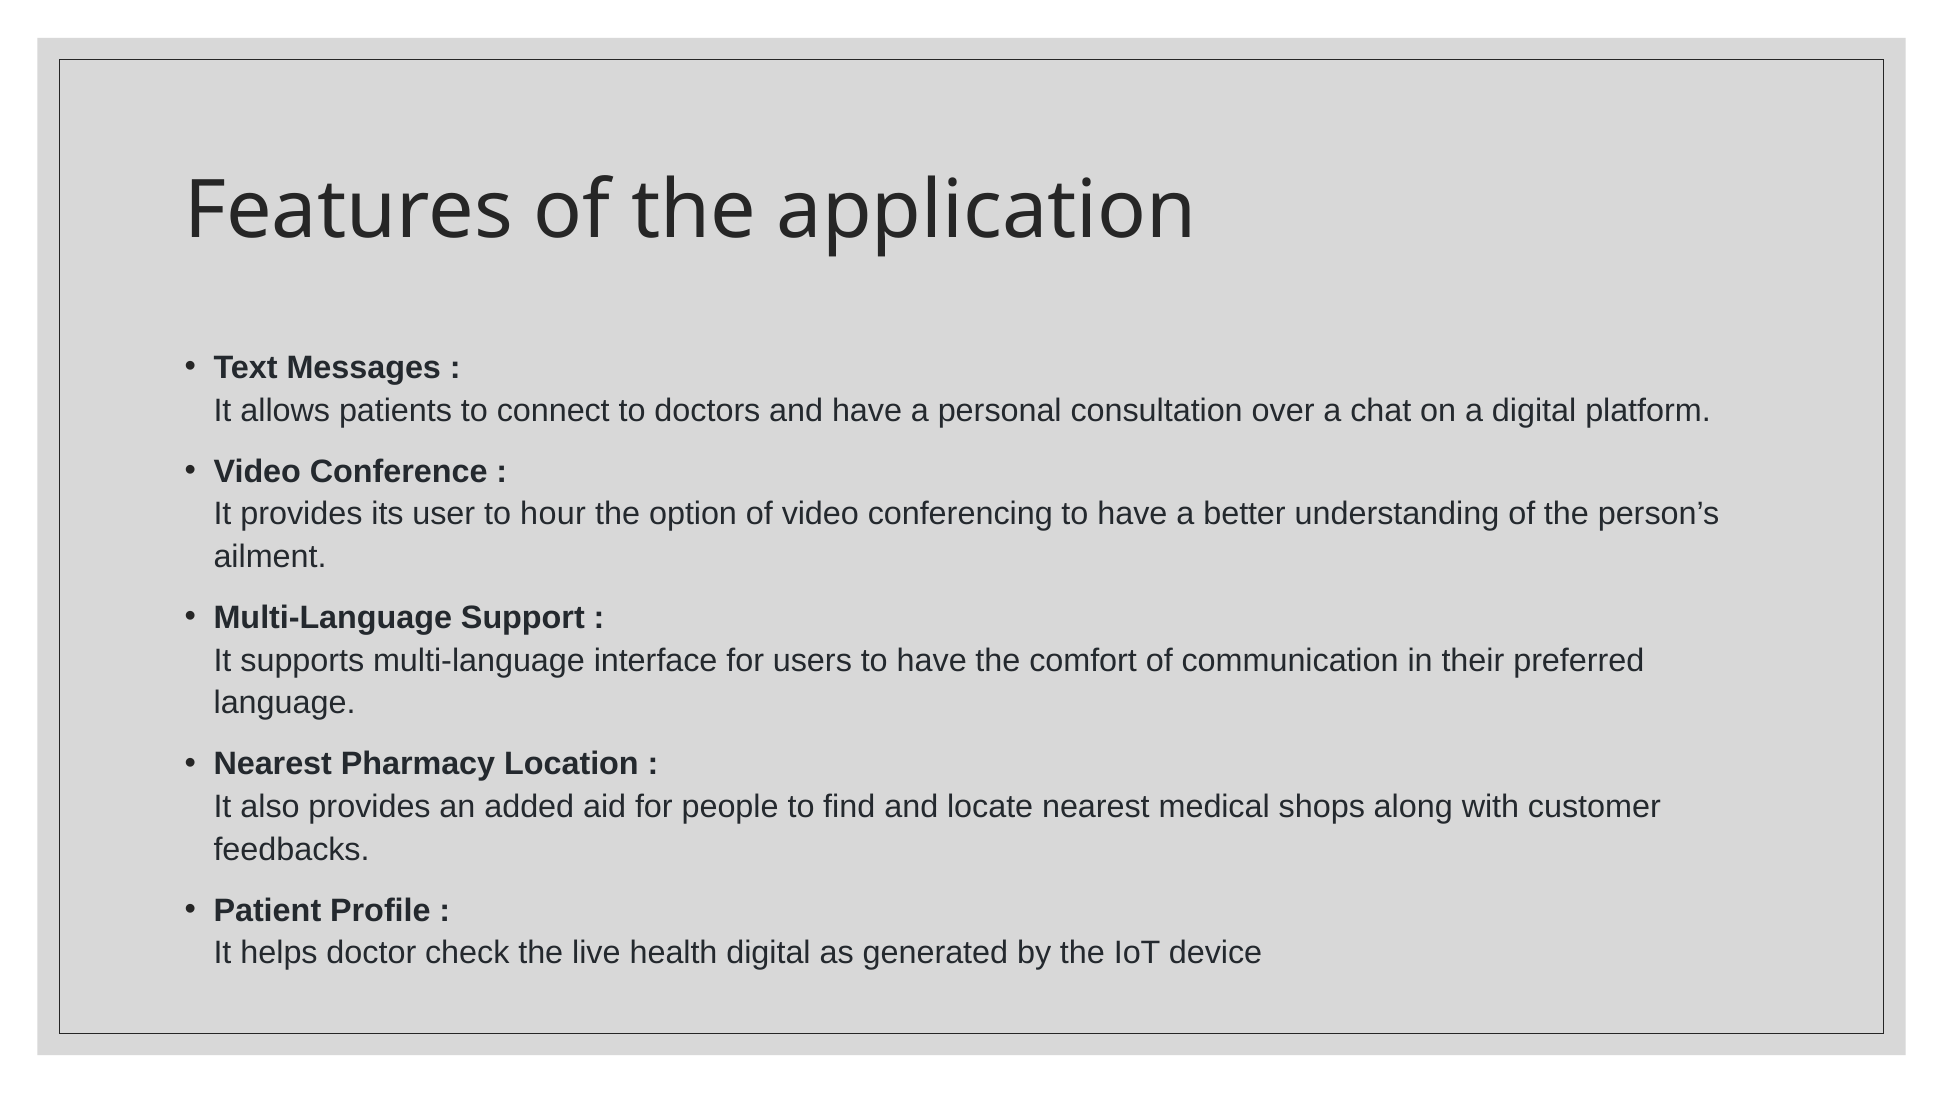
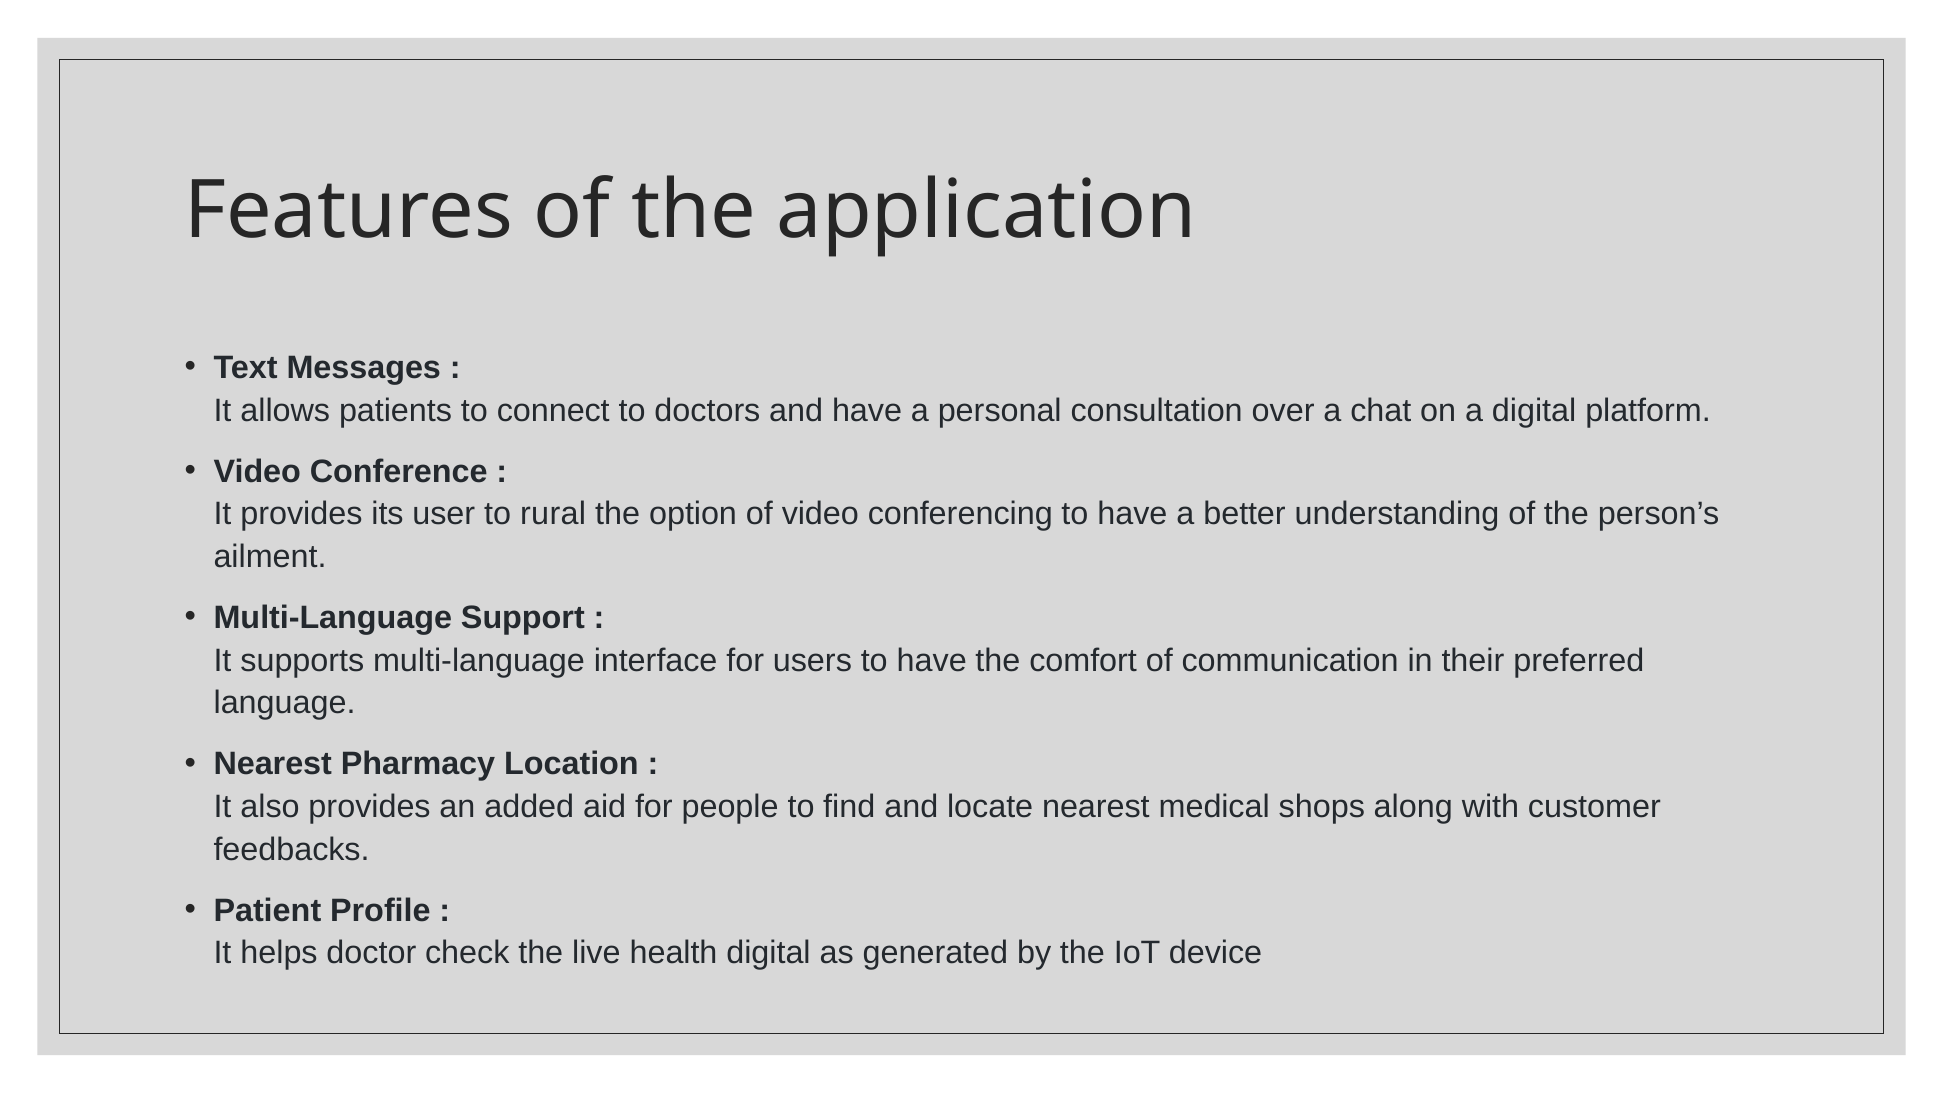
hour: hour -> rural
